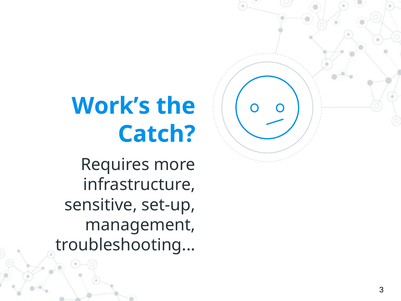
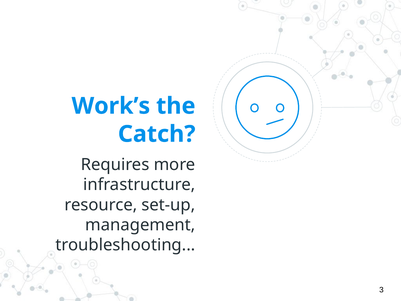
sensitive: sensitive -> resource
